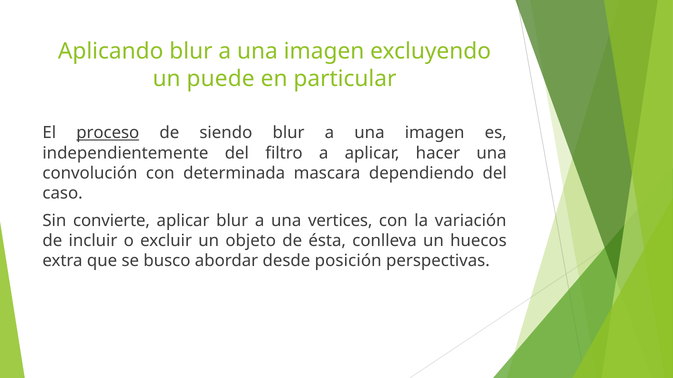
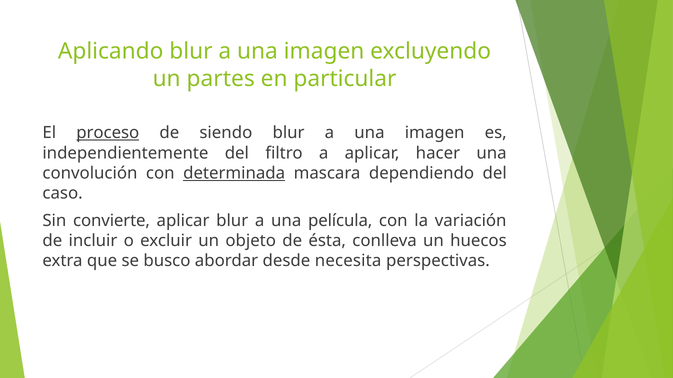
puede: puede -> partes
determinada underline: none -> present
vertices: vertices -> película
posición: posición -> necesita
